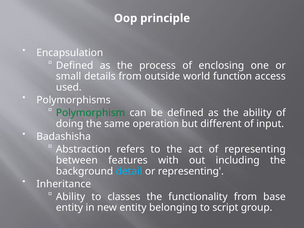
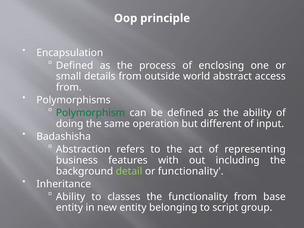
function: function -> abstract
used at (69, 87): used -> from
between: between -> business
detail colour: light blue -> light green
or representing: representing -> functionality
